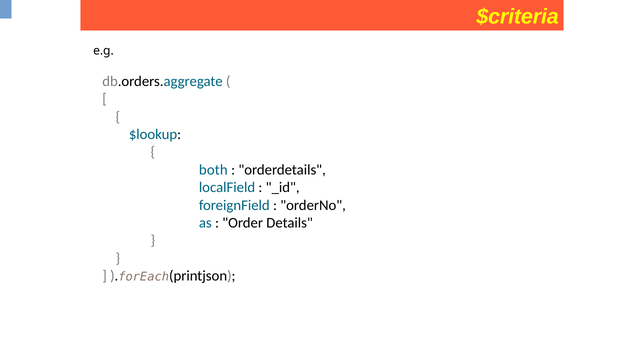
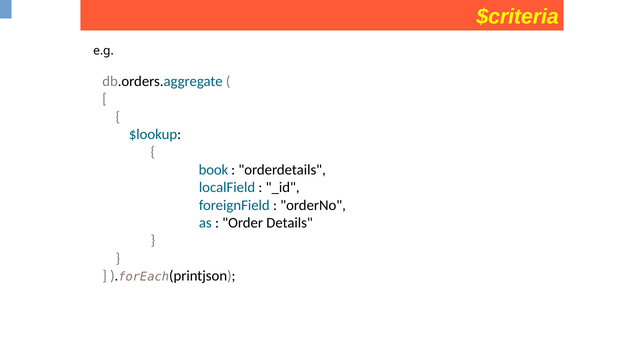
both: both -> book
